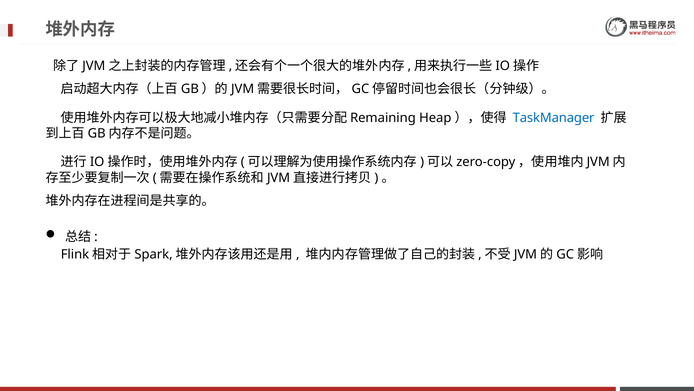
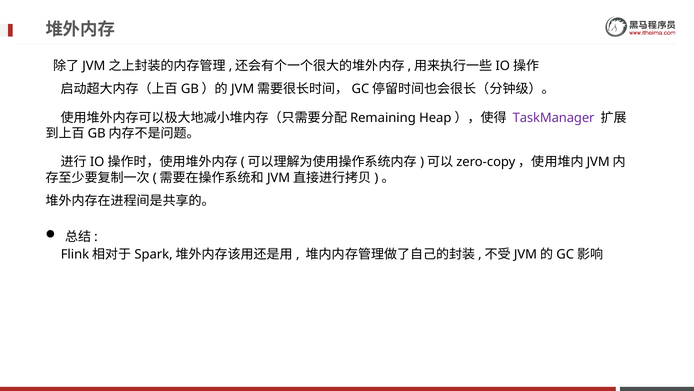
TaskManager colour: blue -> purple
